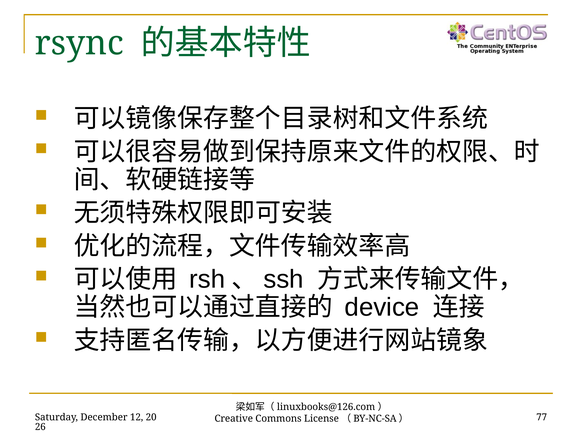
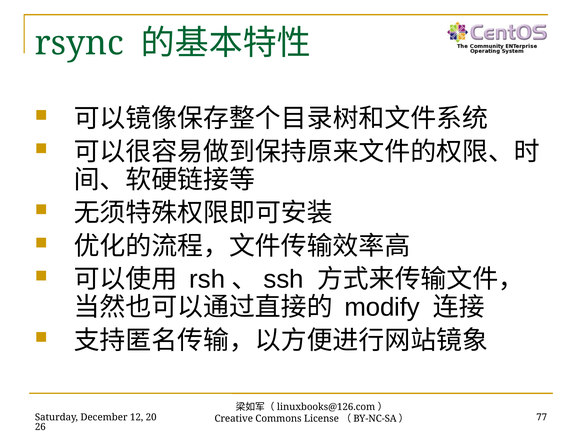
device: device -> modify
